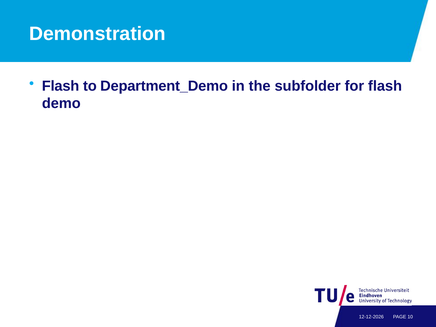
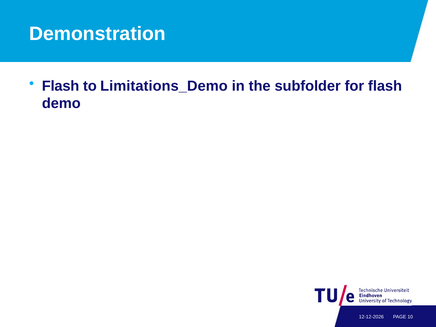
Department_Demo: Department_Demo -> Limitations_Demo
